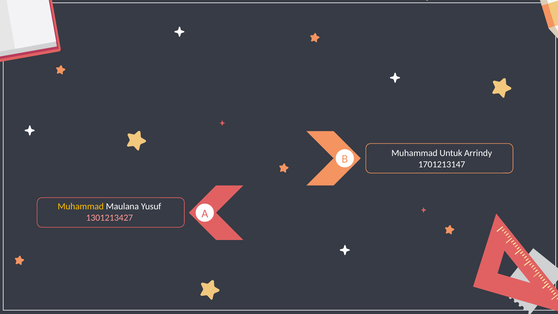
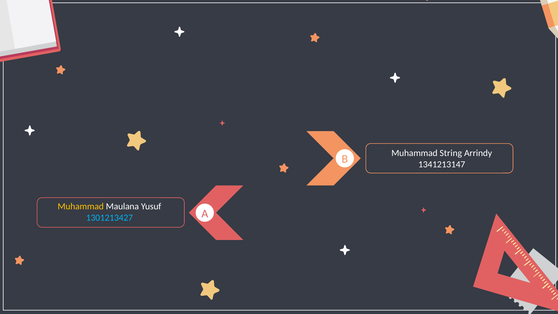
Untuk: Untuk -> String
1701213147: 1701213147 -> 1341213147
1301213427 colour: pink -> light blue
